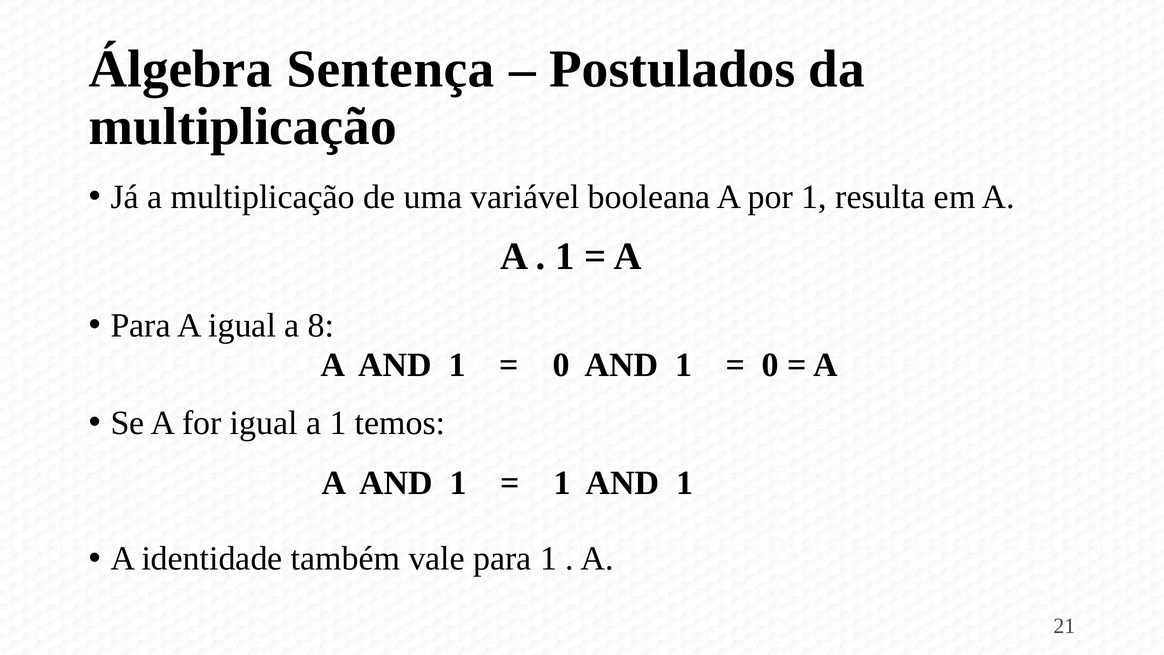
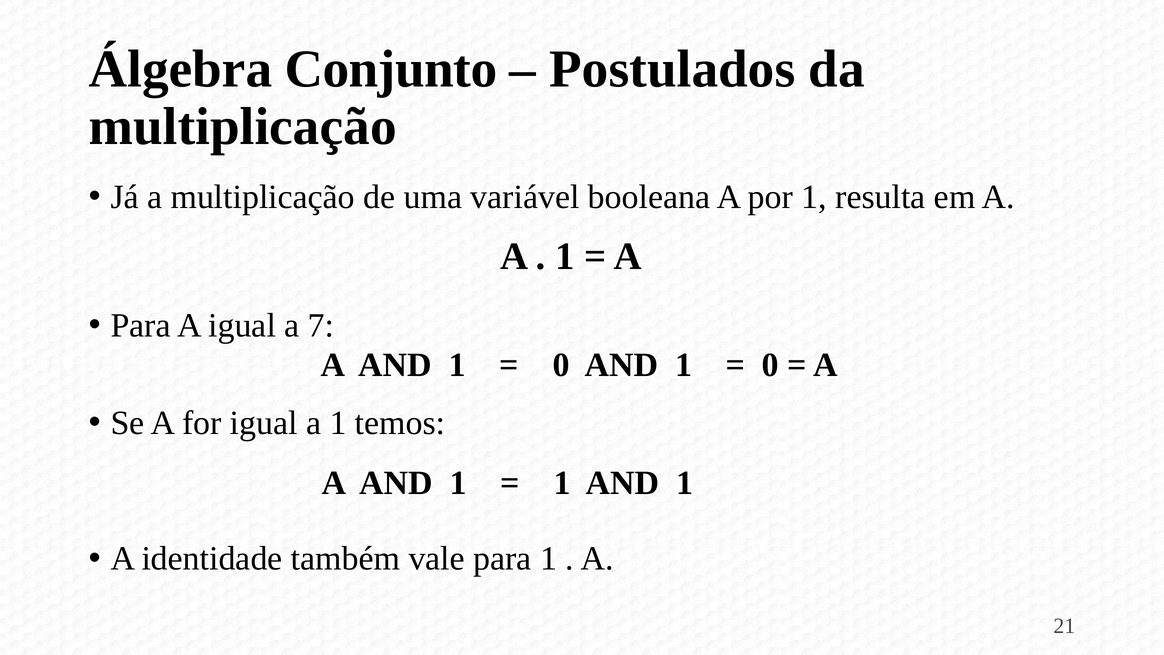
Sentença: Sentença -> Conjunto
8: 8 -> 7
